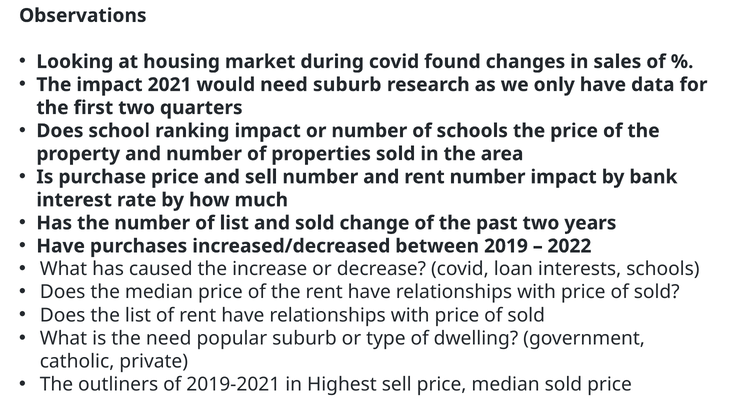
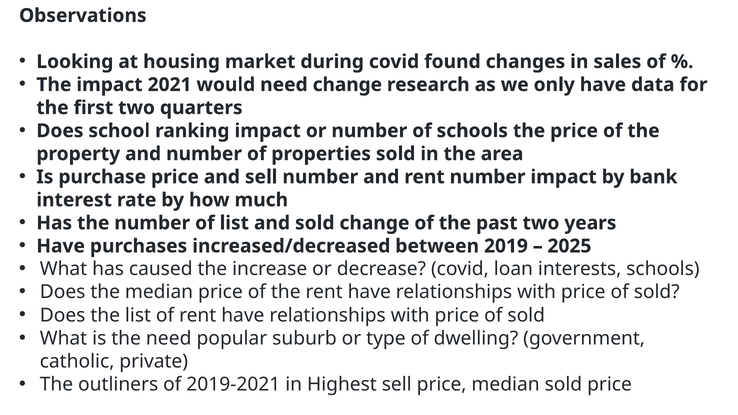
need suburb: suburb -> change
2022: 2022 -> 2025
